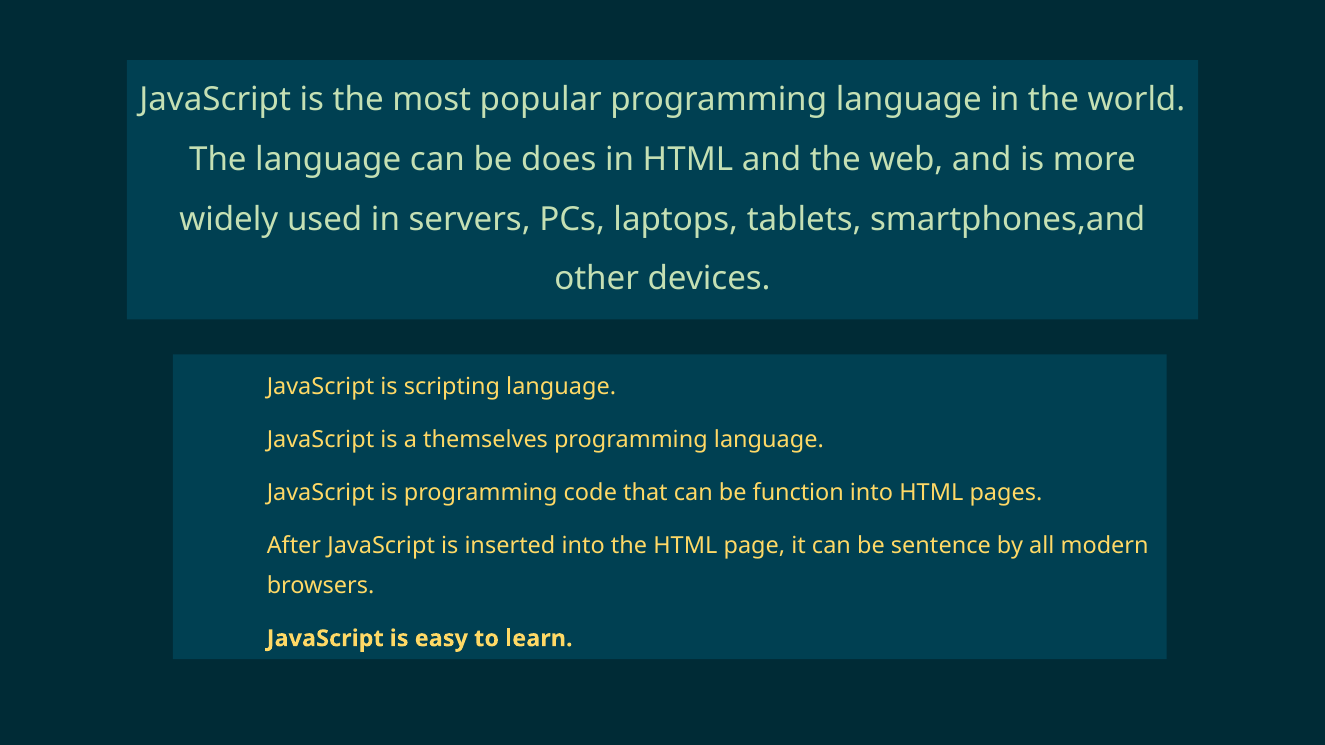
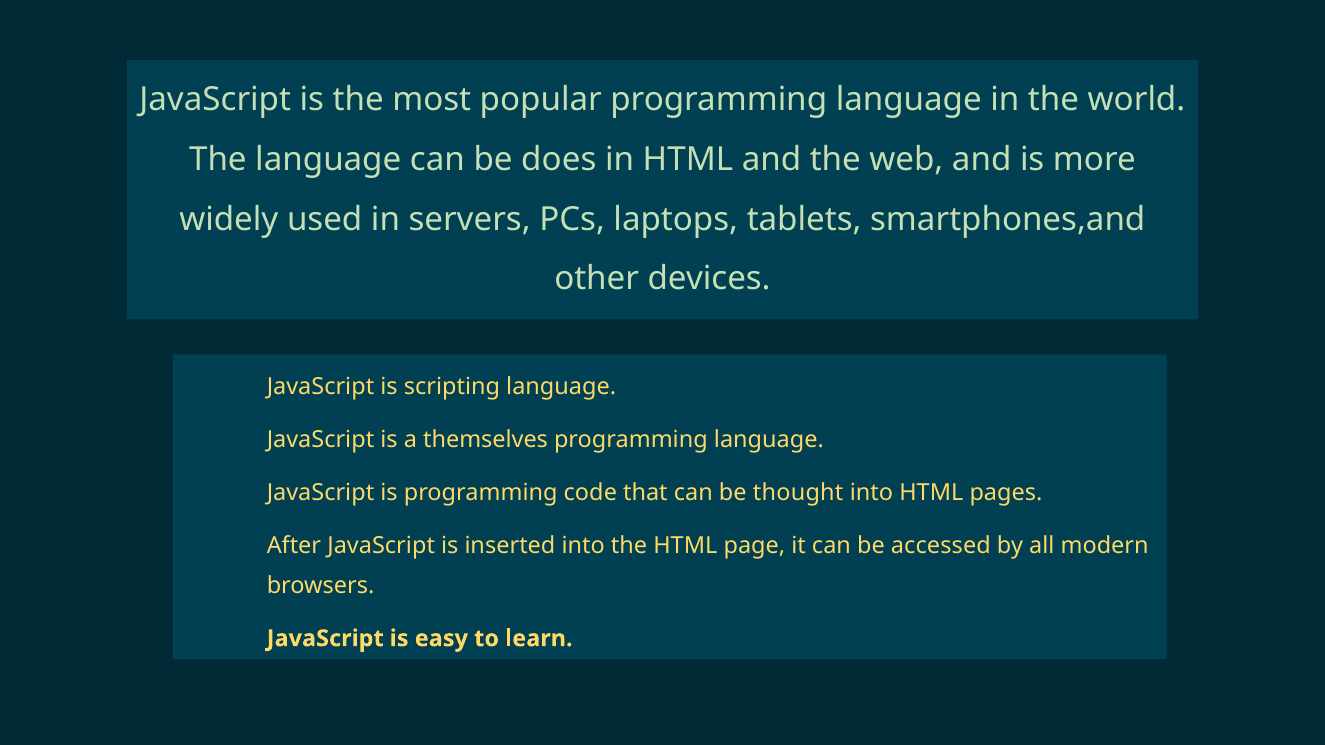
function: function -> thought
sentence: sentence -> accessed
